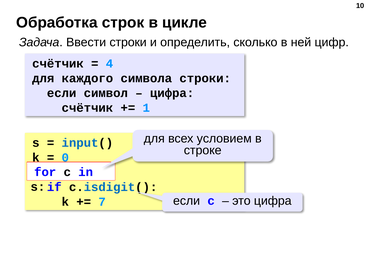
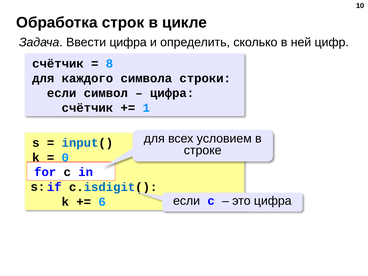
Ввести строки: строки -> цифра
4: 4 -> 8
7: 7 -> 6
